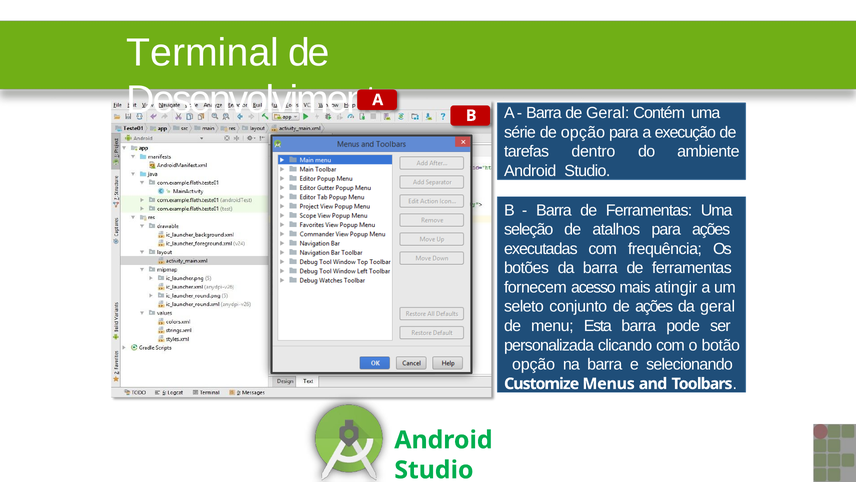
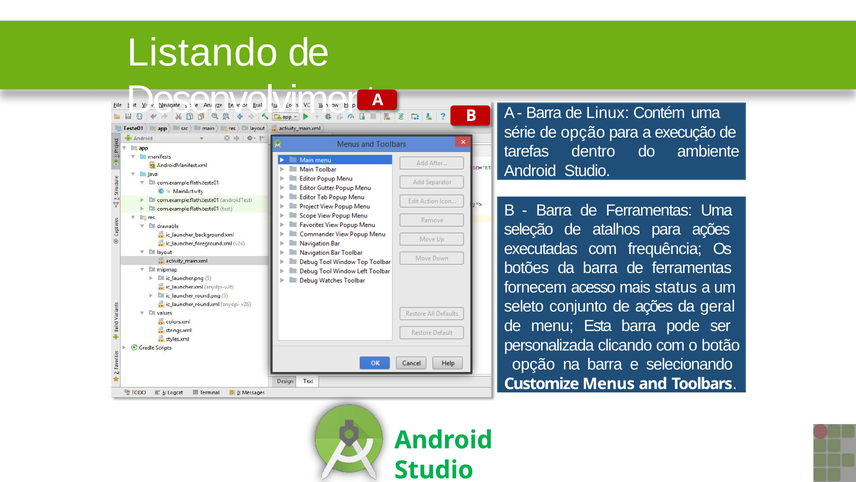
Terminal: Terminal -> Listando
de Geral: Geral -> Linux
atingir: atingir -> status
